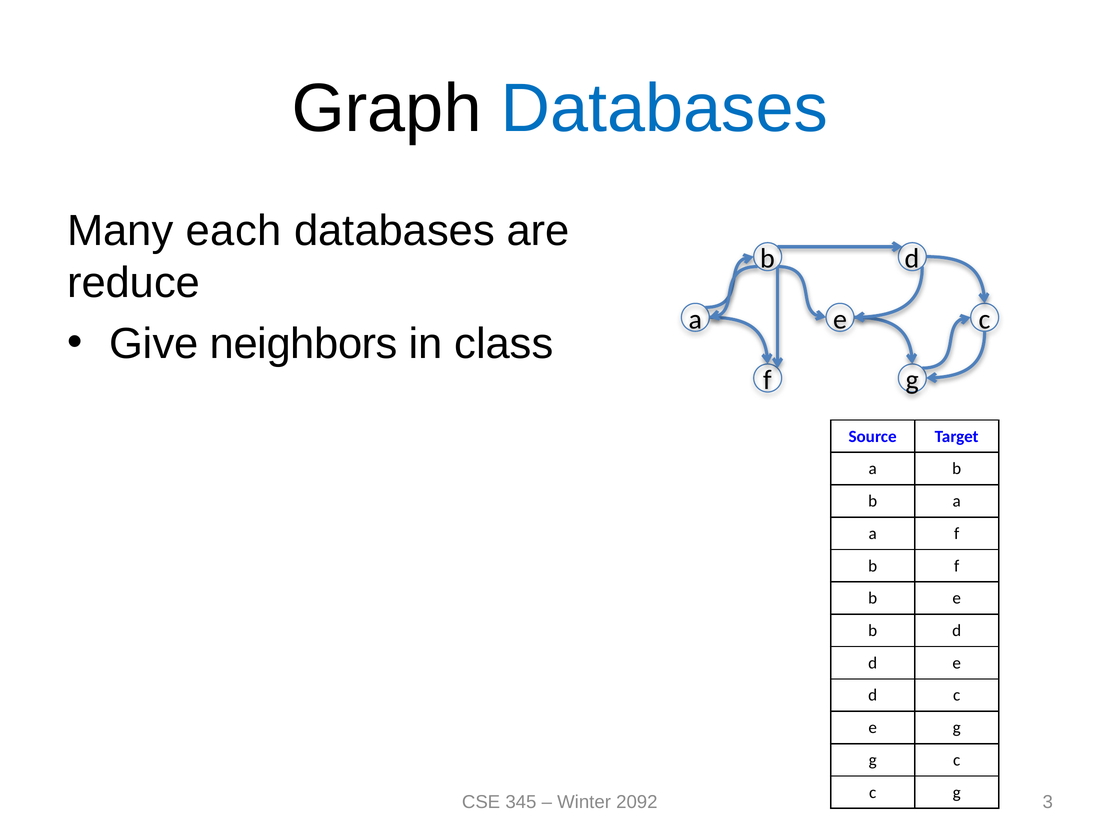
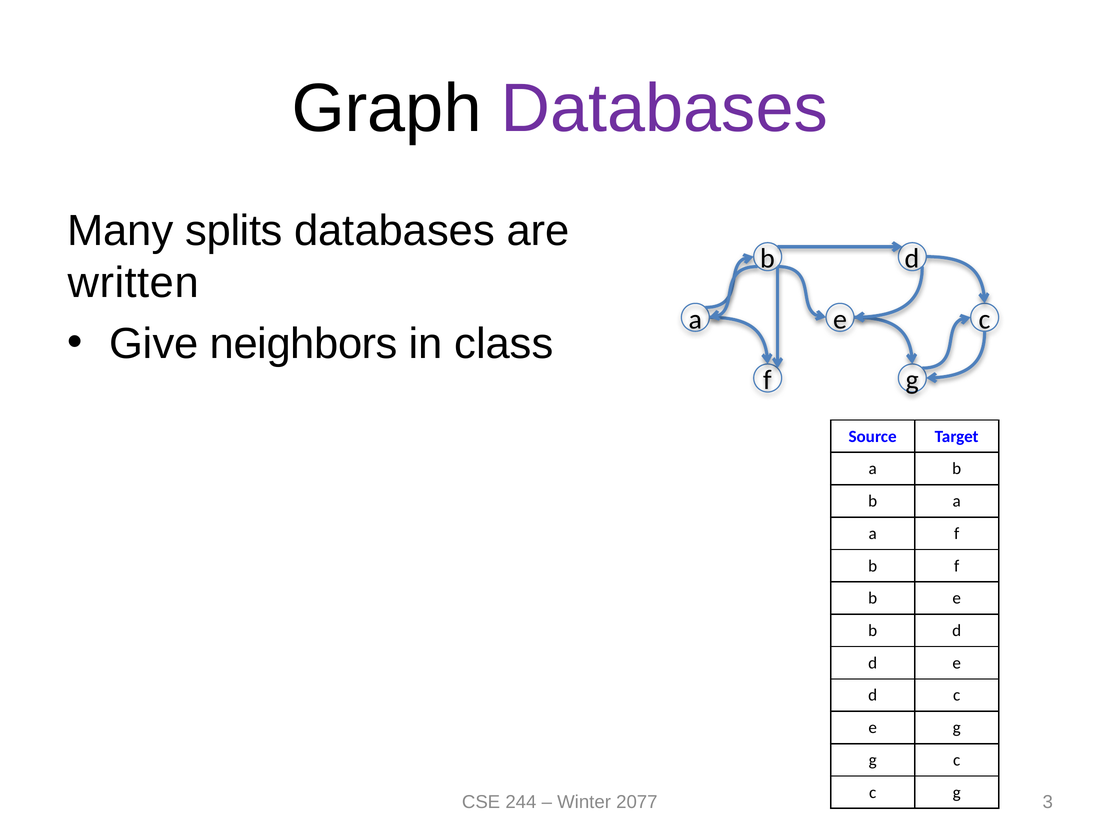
Databases at (664, 108) colour: blue -> purple
each: each -> splits
reduce: reduce -> written
345: 345 -> 244
2092: 2092 -> 2077
